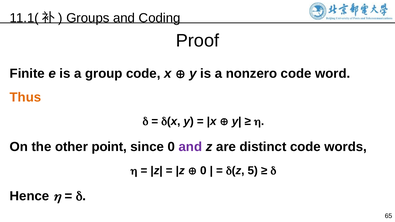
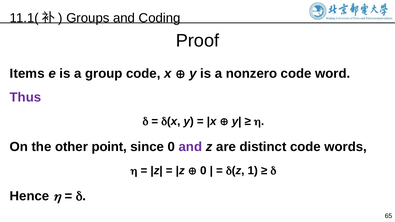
Finite: Finite -> Items
Thus colour: orange -> purple
5: 5 -> 1
